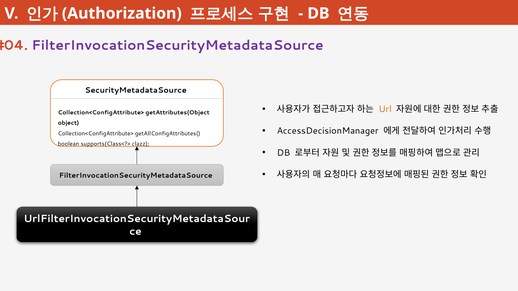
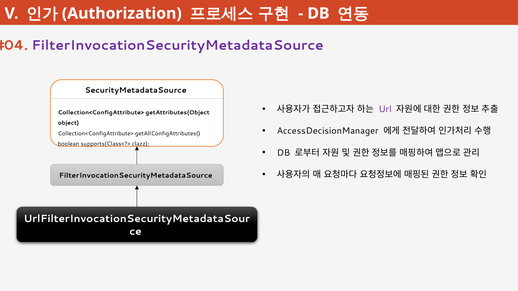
Url colour: orange -> purple
